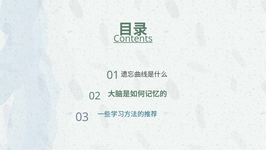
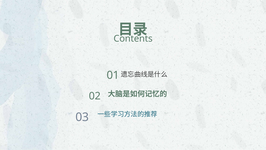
Contents underline: present -> none
